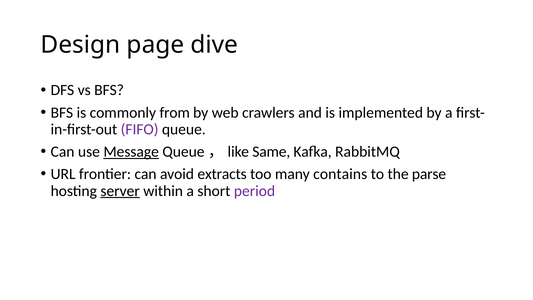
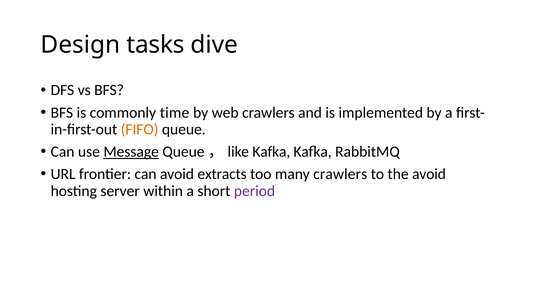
page: page -> tasks
from: from -> time
FIFO colour: purple -> orange
Queue，like Same: Same -> Kafka
many contains: contains -> crawlers
the parse: parse -> avoid
server underline: present -> none
